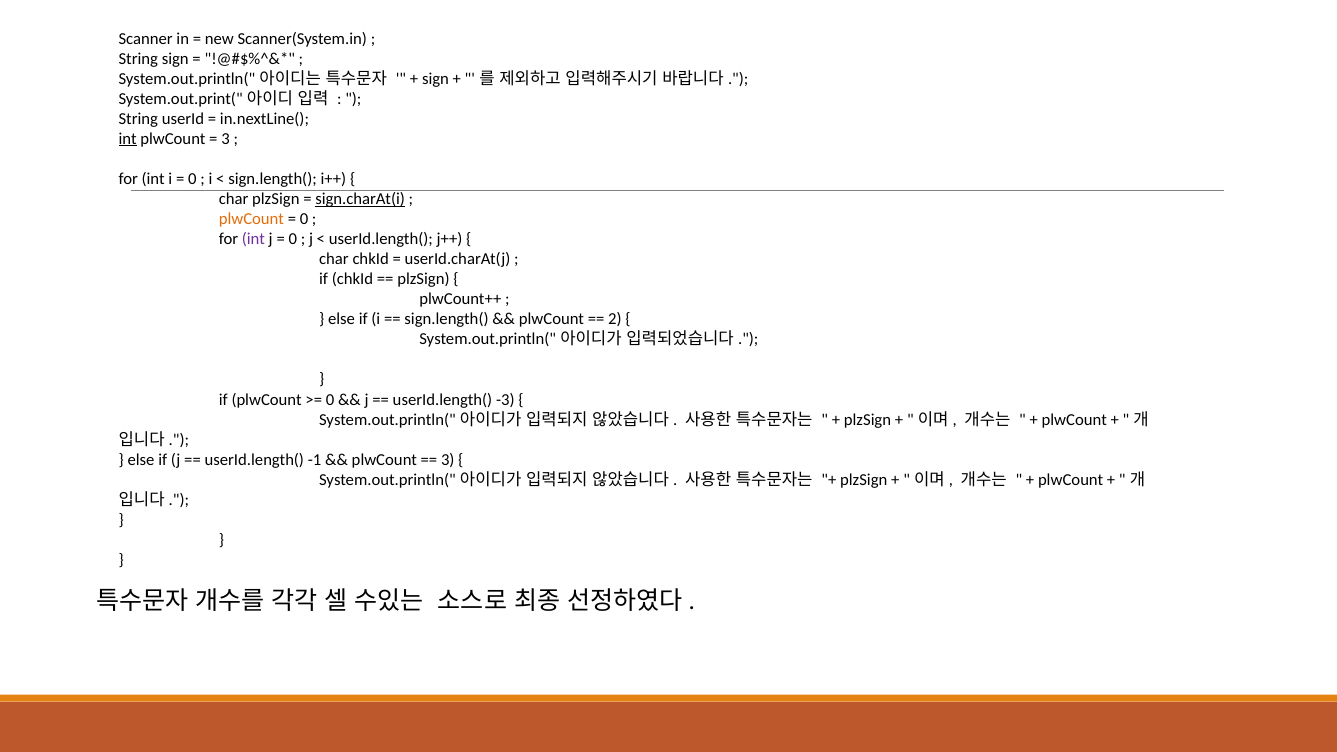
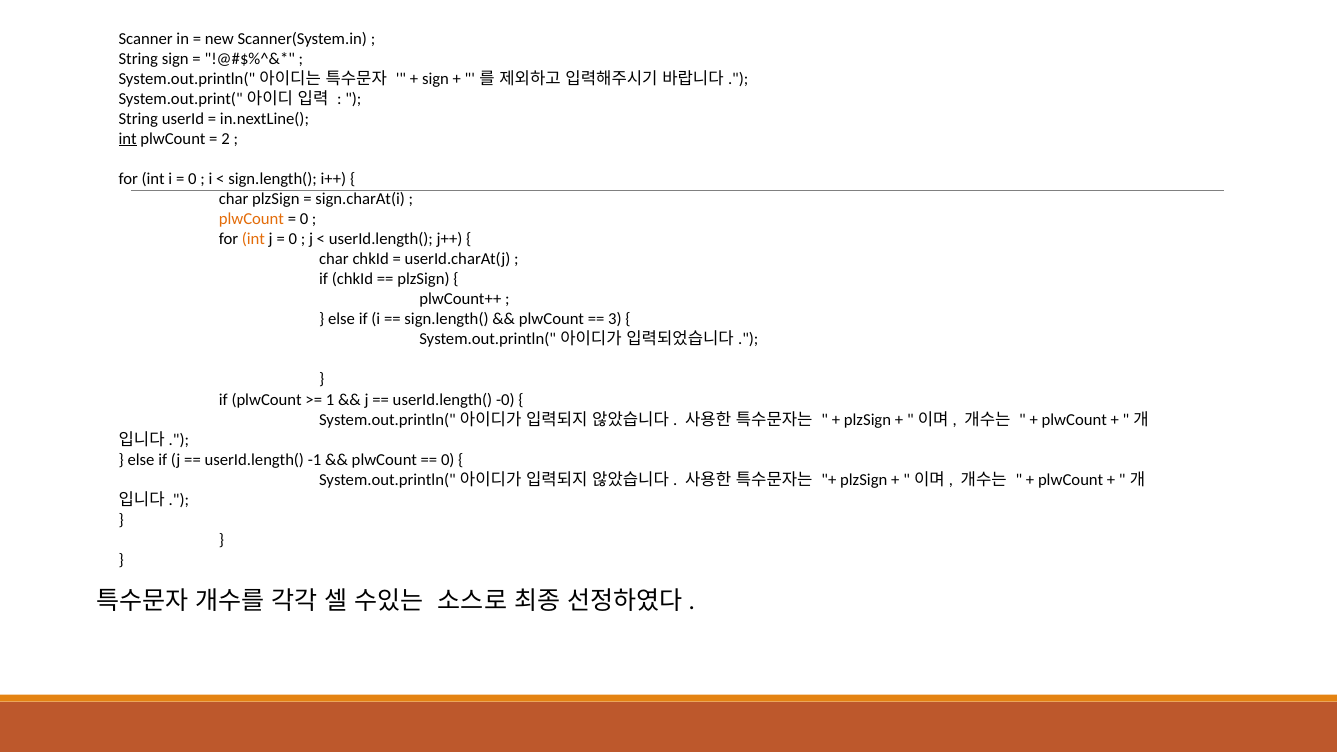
3 at (226, 139): 3 -> 2
sign.charAt(i underline: present -> none
int at (253, 239) colour: purple -> orange
2: 2 -> 3
0 at (330, 400): 0 -> 1
-3: -3 -> -0
3 at (448, 460): 3 -> 0
